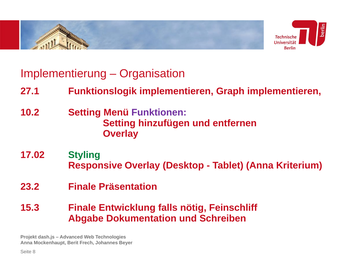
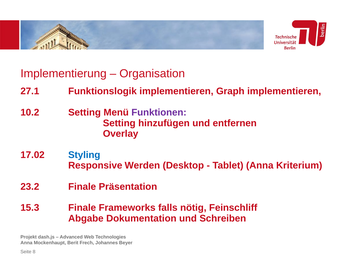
Styling colour: green -> blue
Responsive Overlay: Overlay -> Werden
Entwicklung: Entwicklung -> Frameworks
